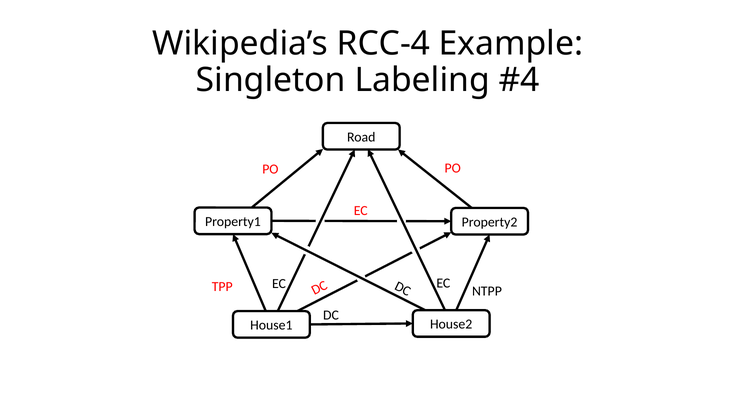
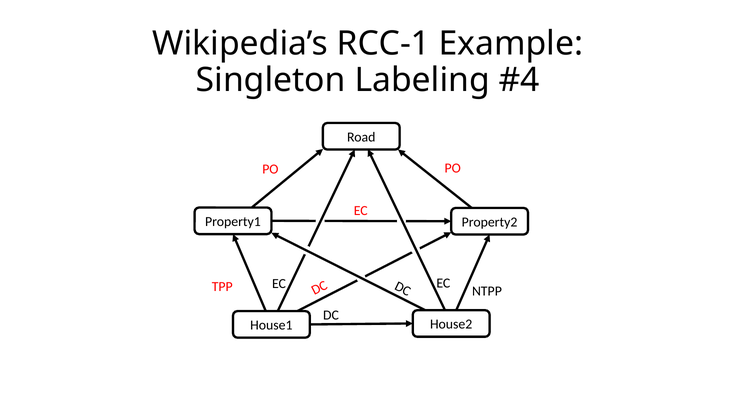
RCC-4: RCC-4 -> RCC-1
